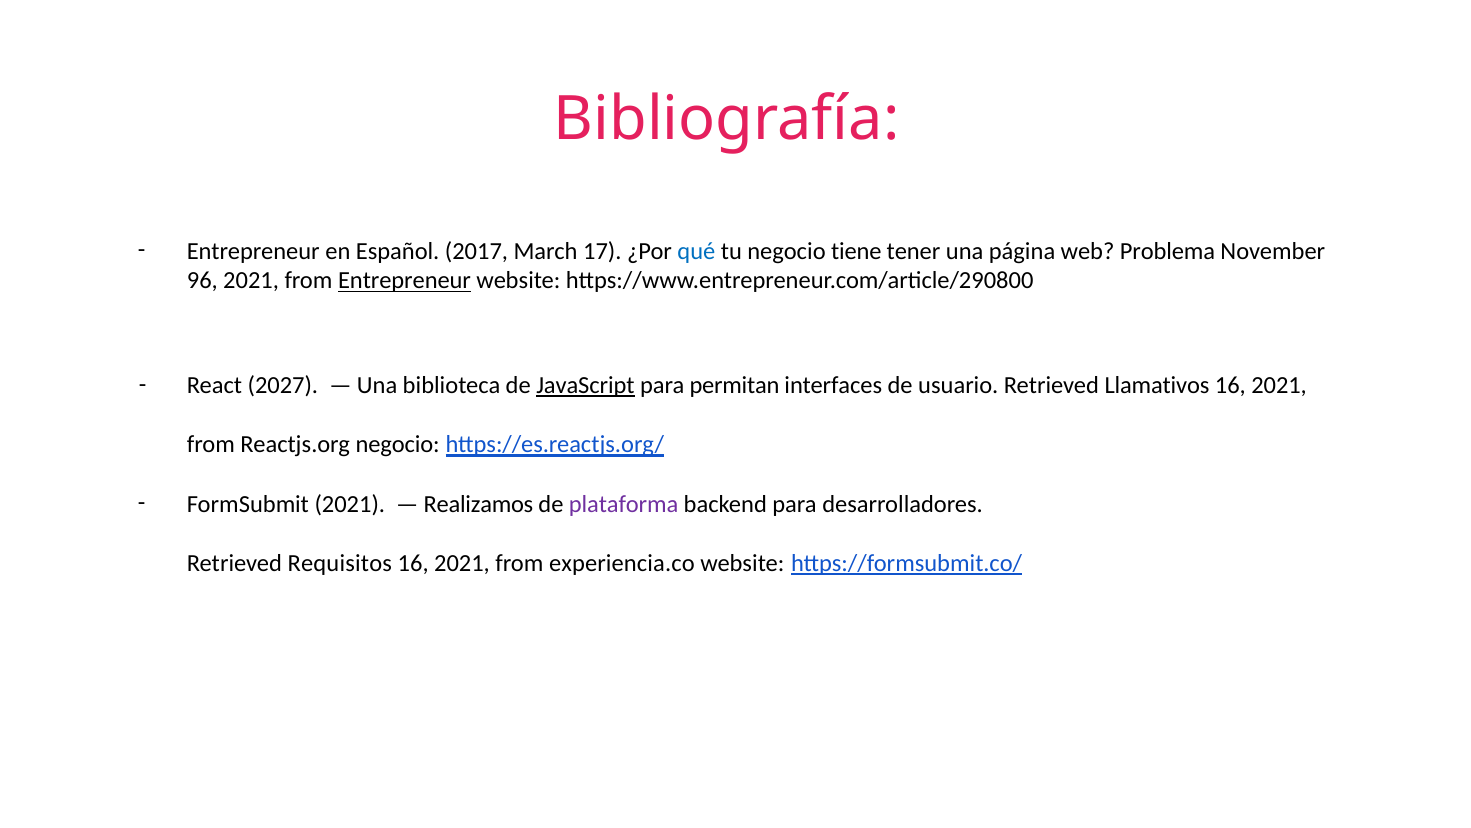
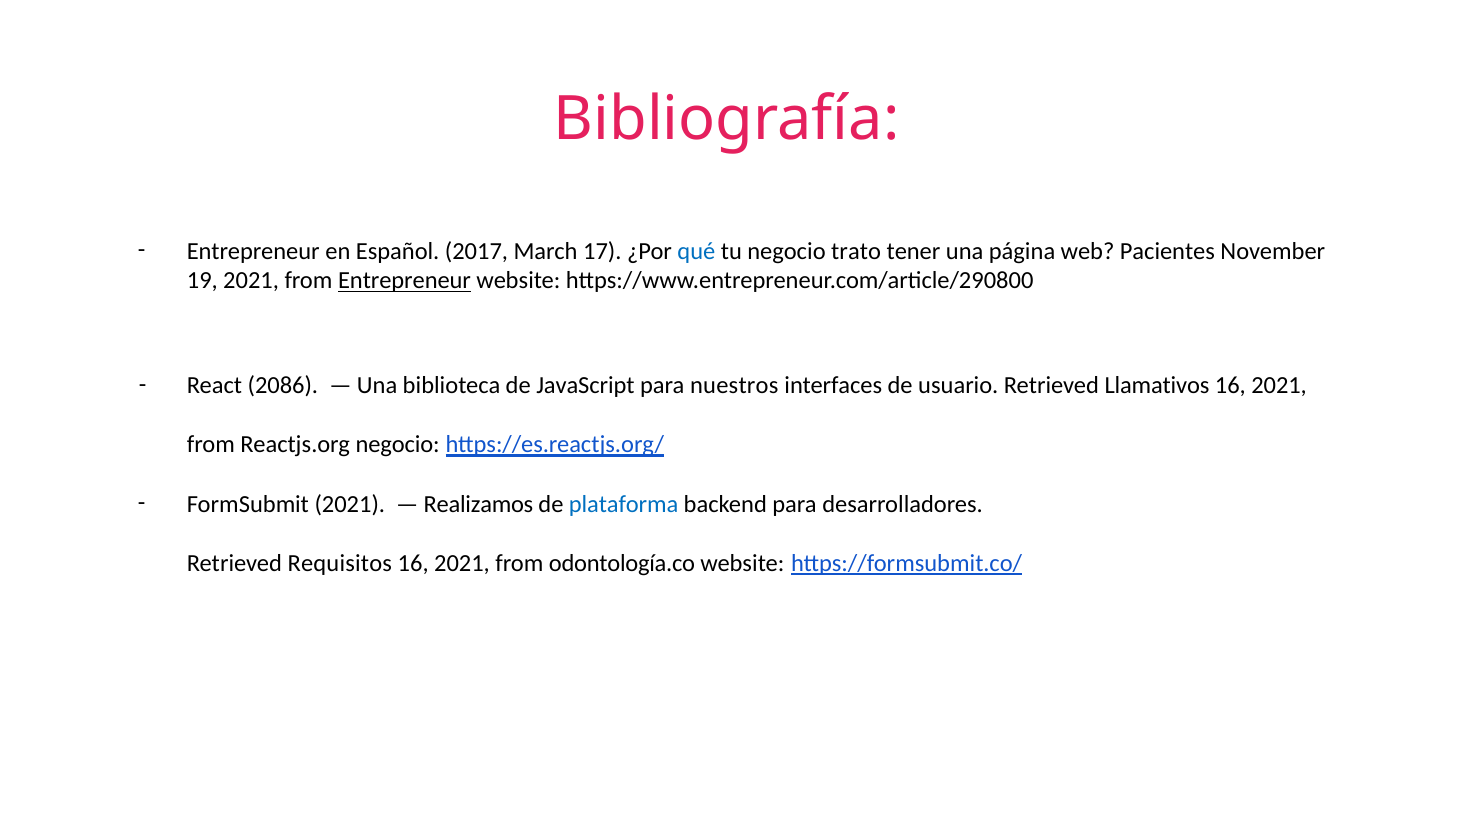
tiene: tiene -> trato
Problema: Problema -> Pacientes
96: 96 -> 19
2027: 2027 -> 2086
JavaScript underline: present -> none
permitan: permitan -> nuestros
plataforma colour: purple -> blue
experiencia.co: experiencia.co -> odontología.co
